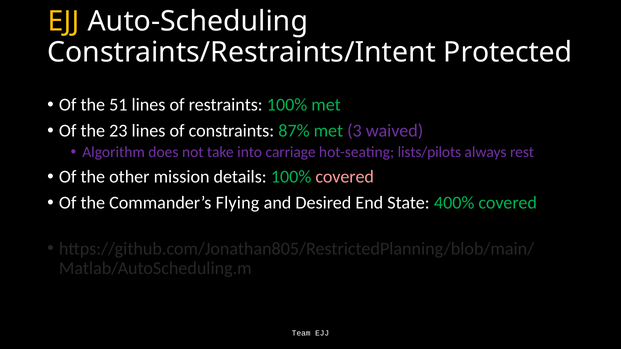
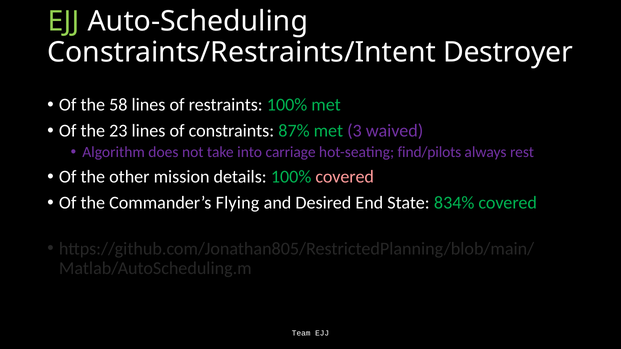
EJJ at (64, 21) colour: yellow -> light green
Protected: Protected -> Destroyer
51: 51 -> 58
lists/pilots: lists/pilots -> find/pilots
400%: 400% -> 834%
